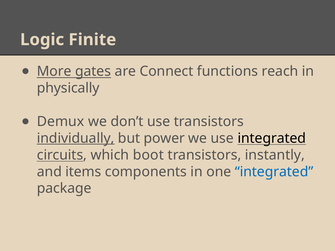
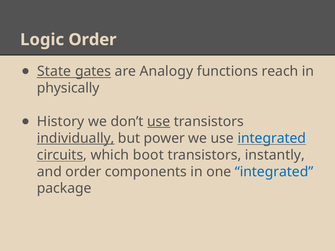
Logic Finite: Finite -> Order
More: More -> State
Connect: Connect -> Analogy
Demux: Demux -> History
use at (159, 122) underline: none -> present
integrated at (272, 138) colour: black -> blue
and items: items -> order
